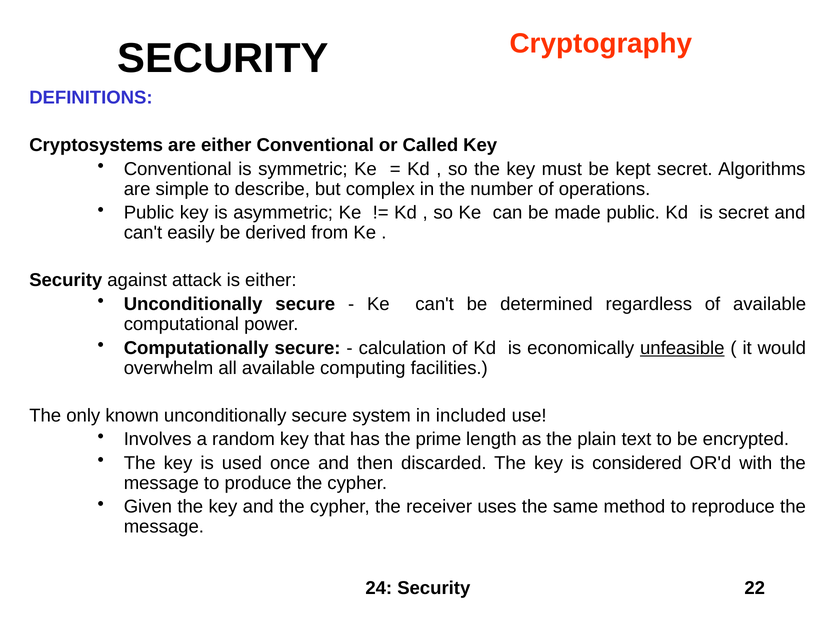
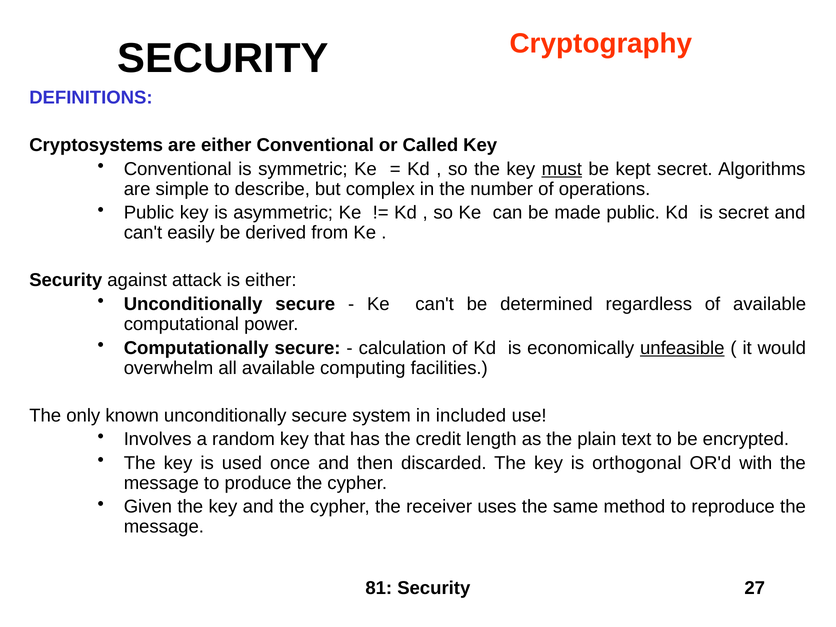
must underline: none -> present
prime: prime -> credit
considered: considered -> orthogonal
24: 24 -> 81
22: 22 -> 27
